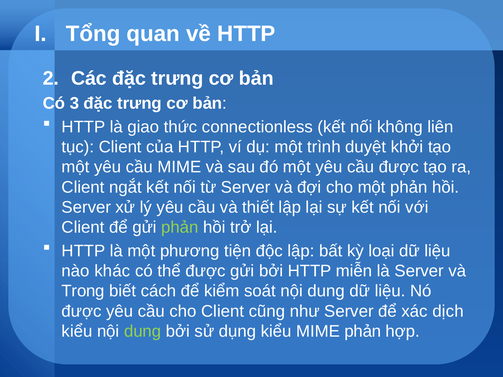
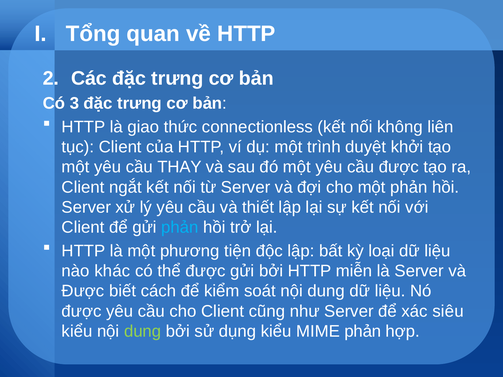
cầu MIME: MIME -> THAY
phản at (180, 228) colour: light green -> light blue
Trong at (83, 291): Trong -> Được
dịch: dịch -> siêu
